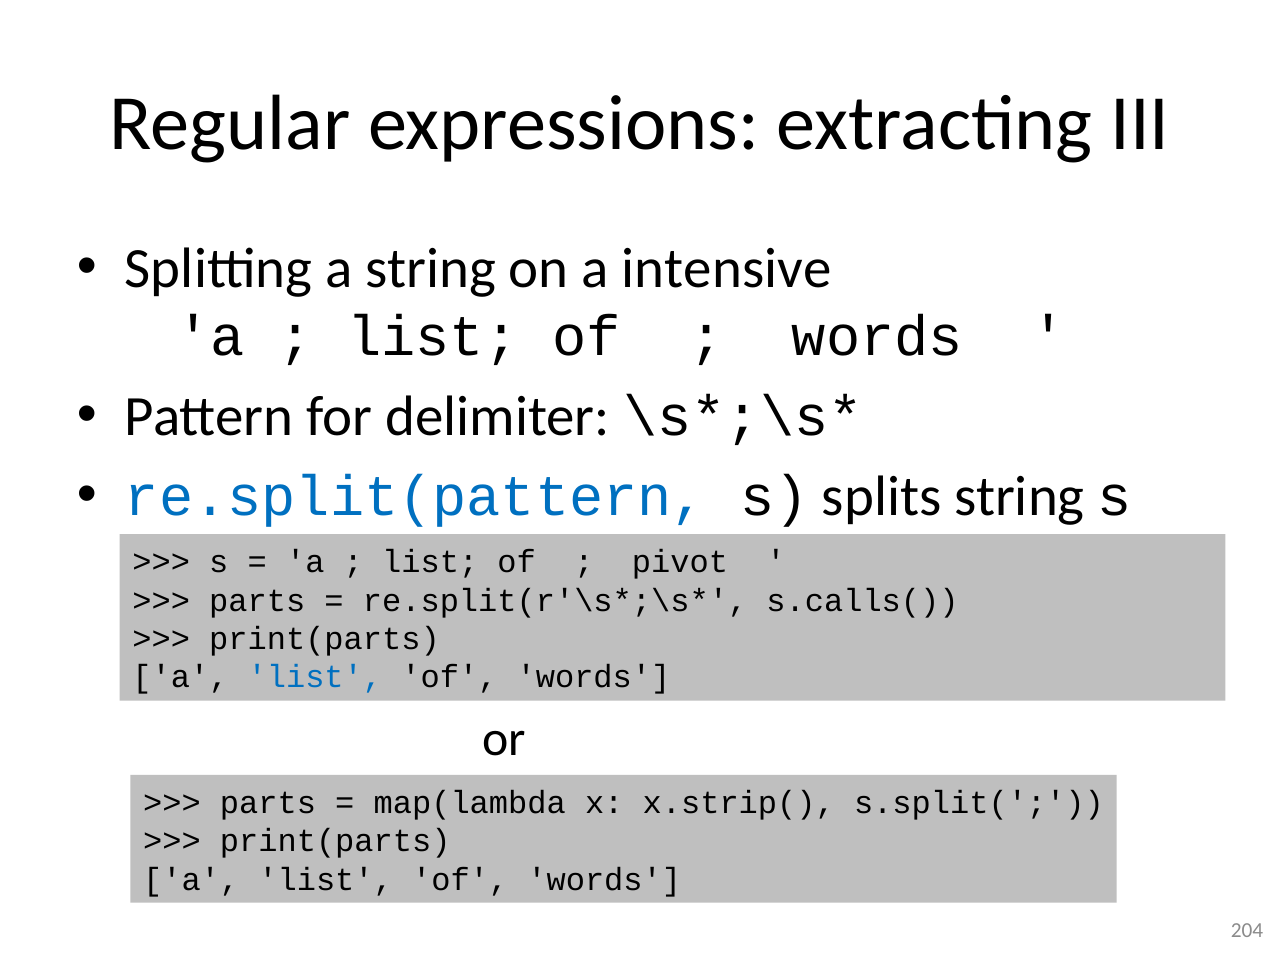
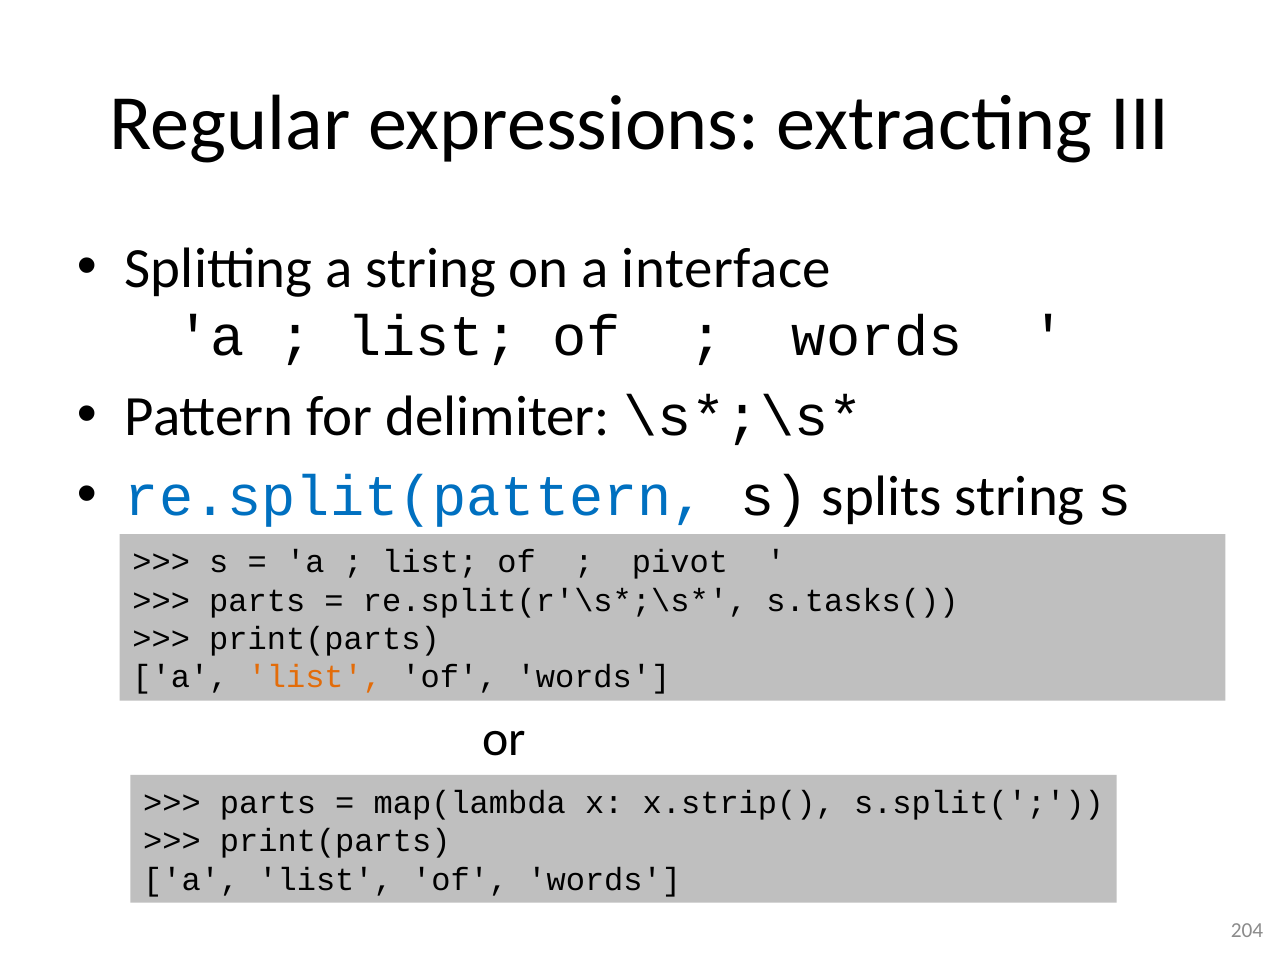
intensive: intensive -> interface
s.calls(: s.calls( -> s.tasks(
list at (315, 677) colour: blue -> orange
